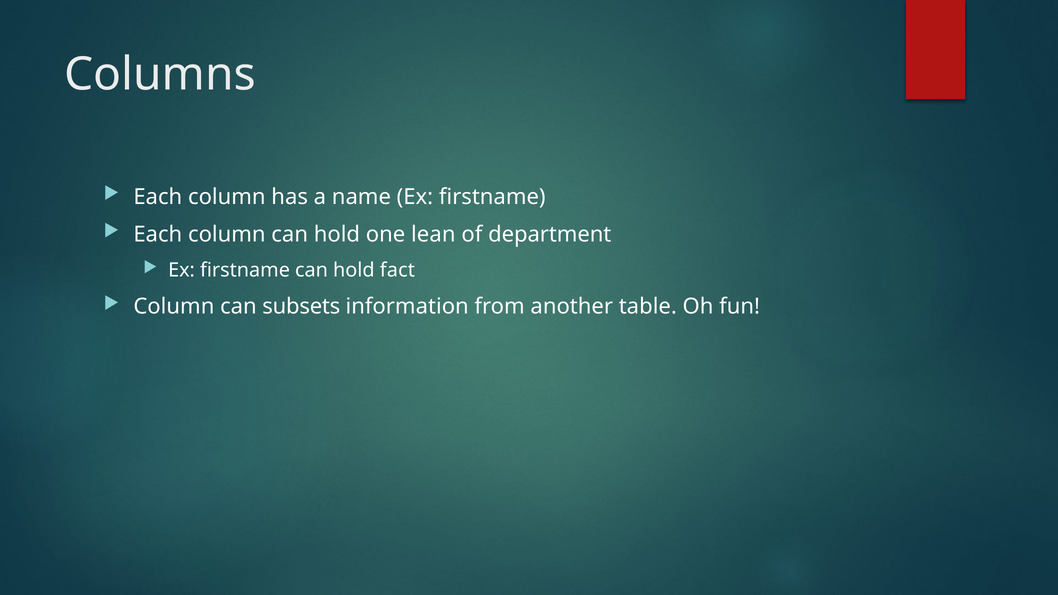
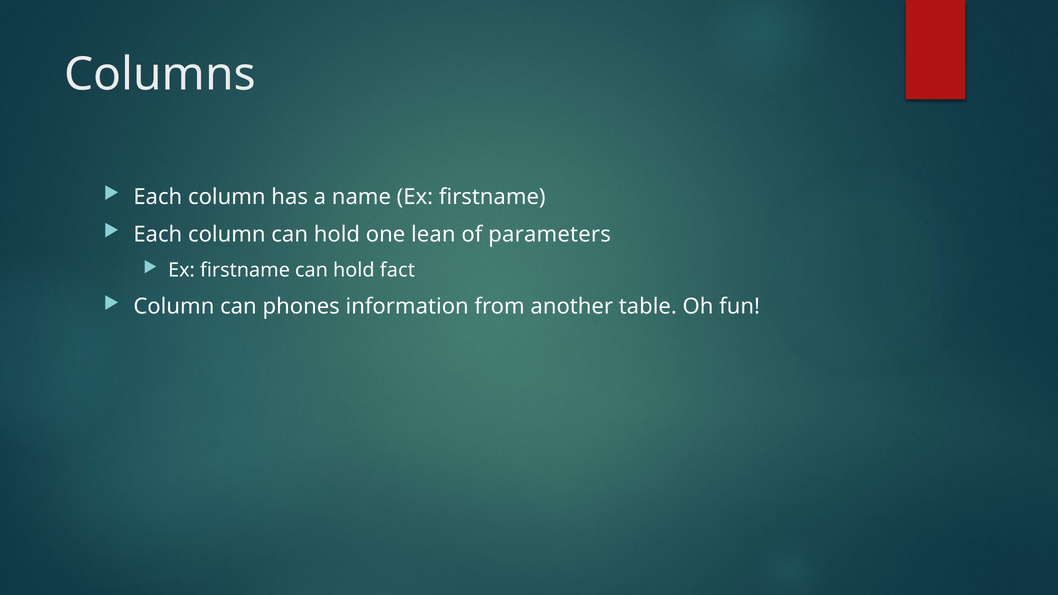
department: department -> parameters
subsets: subsets -> phones
